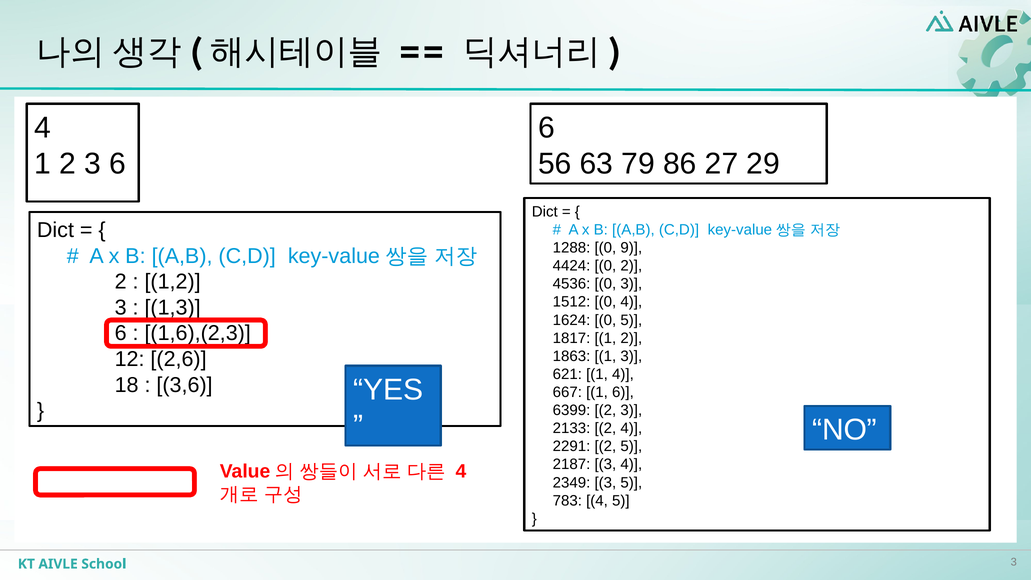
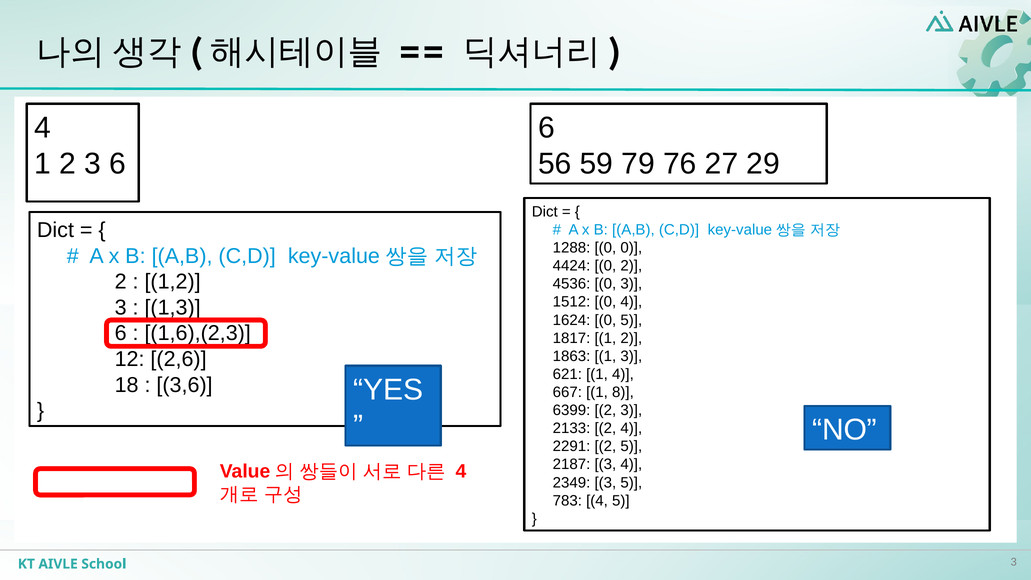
63: 63 -> 59
86: 86 -> 76
0 9: 9 -> 0
1 6: 6 -> 8
